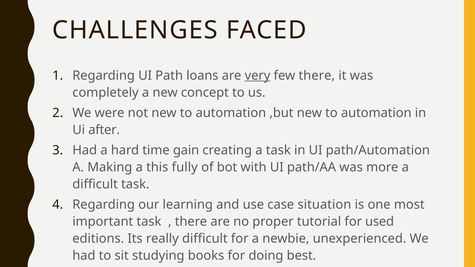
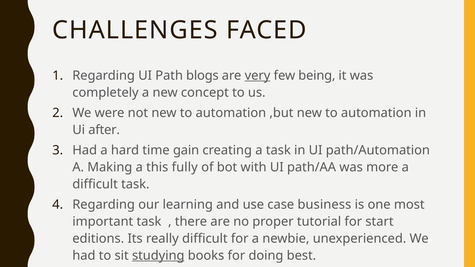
loans: loans -> blogs
few there: there -> being
situation: situation -> business
used: used -> start
studying underline: none -> present
